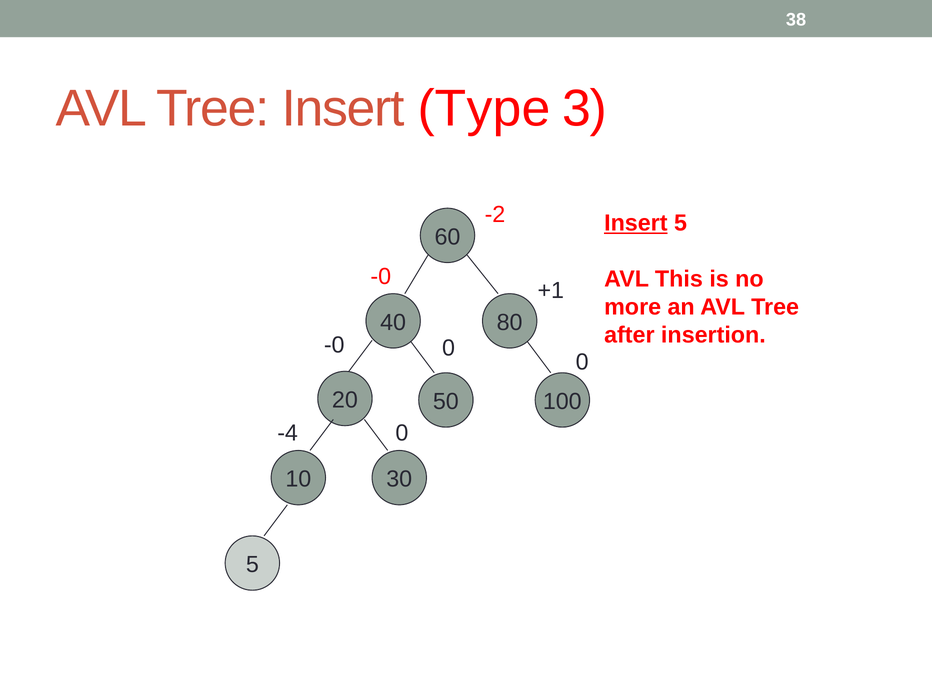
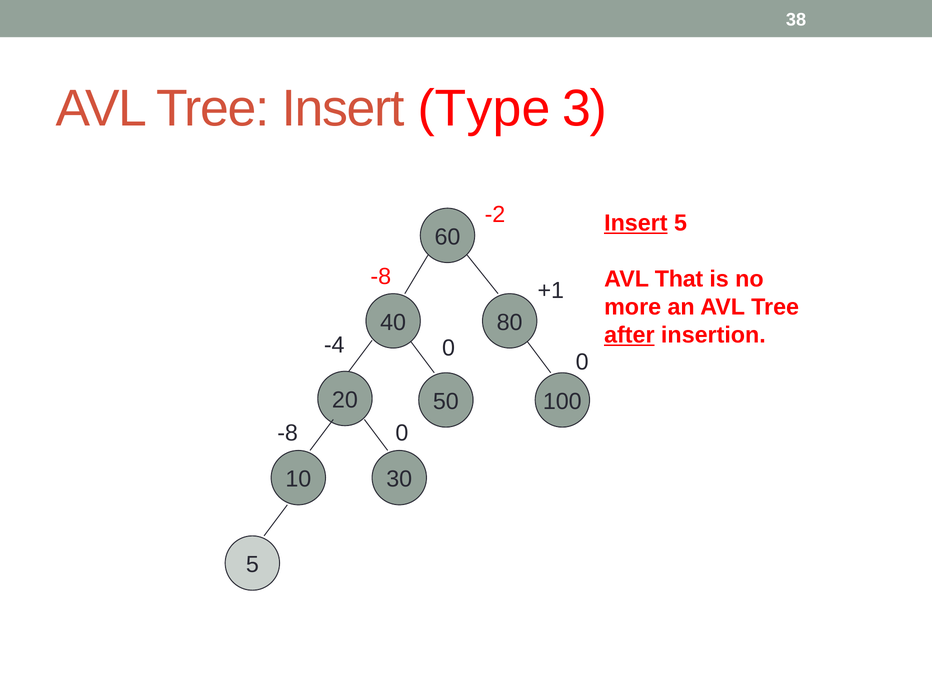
-0 at (381, 276): -0 -> -8
This: This -> That
after underline: none -> present
-0 at (334, 345): -0 -> -4
-4 at (288, 433): -4 -> -8
